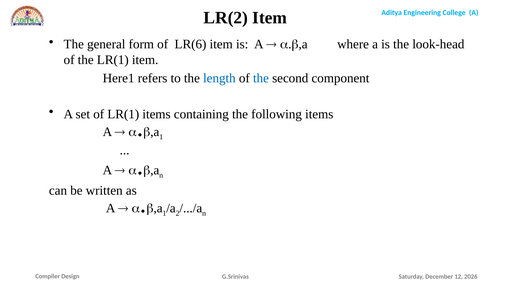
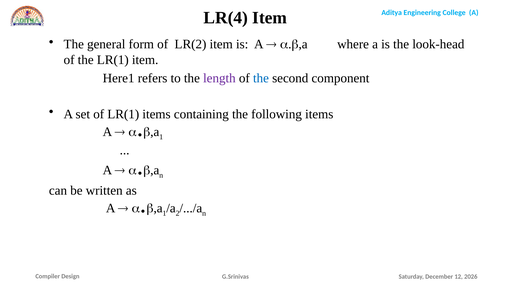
LR(2: LR(2 -> LR(4
LR(6: LR(6 -> LR(2
length colour: blue -> purple
